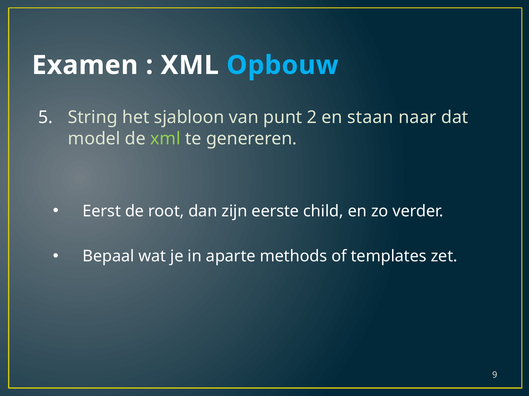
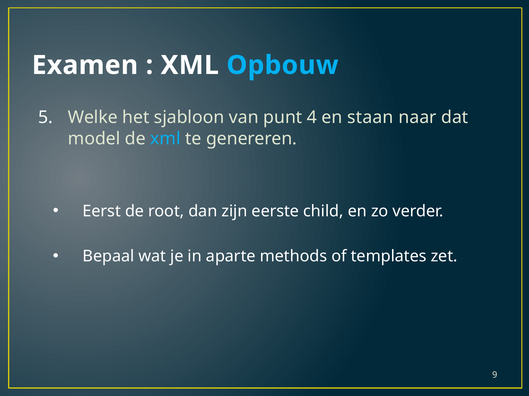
String: String -> Welke
2: 2 -> 4
xml at (165, 139) colour: light green -> light blue
